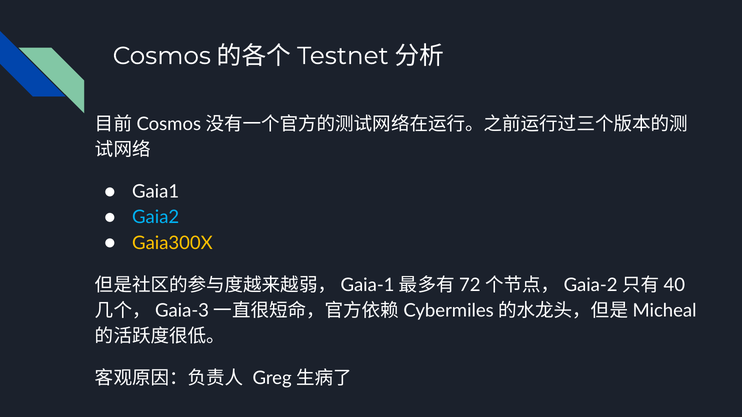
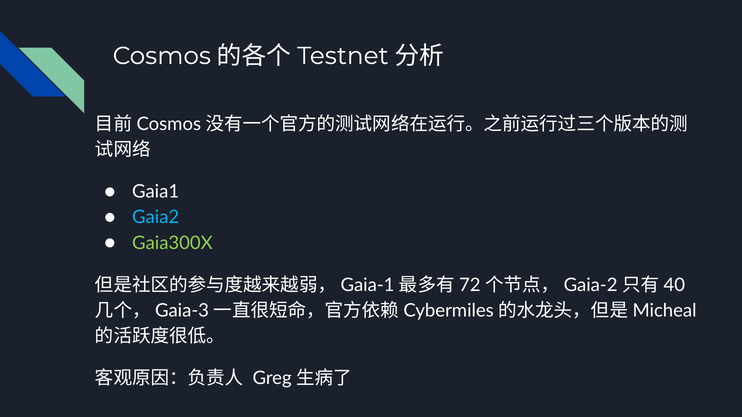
Gaia300X colour: yellow -> light green
